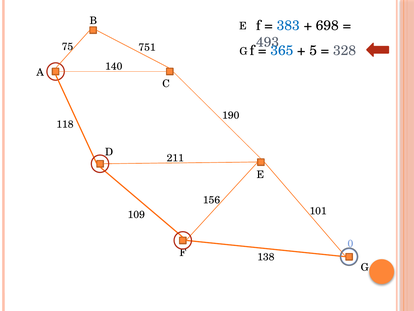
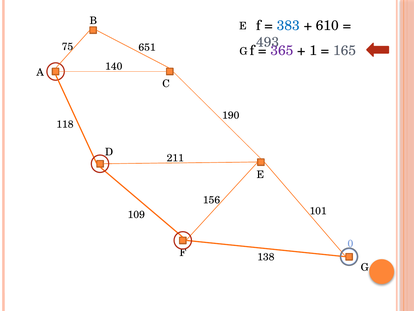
698: 698 -> 610
751: 751 -> 651
365 colour: blue -> purple
5: 5 -> 1
328: 328 -> 165
